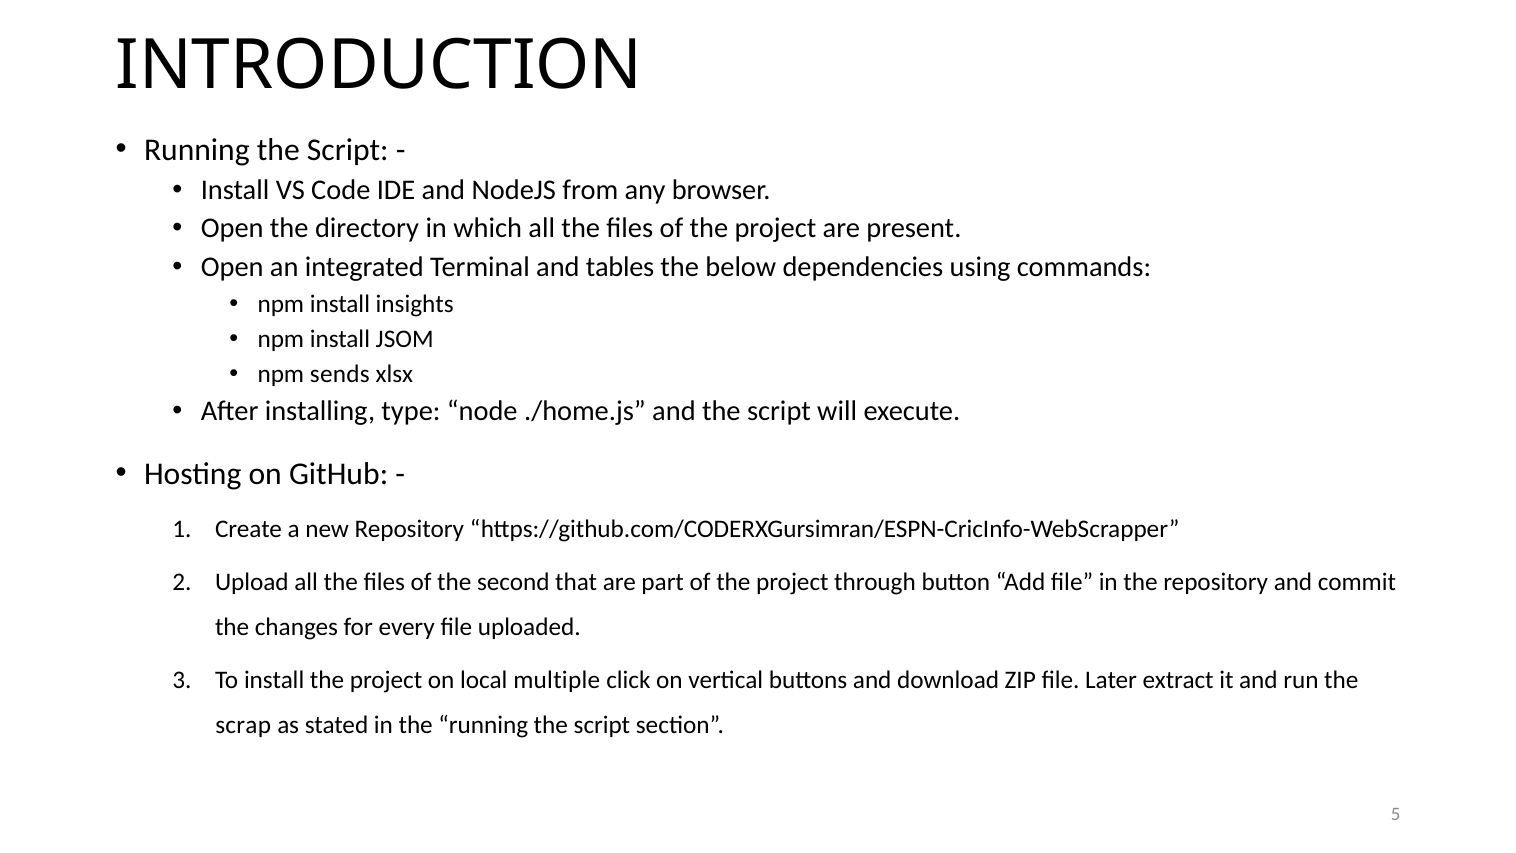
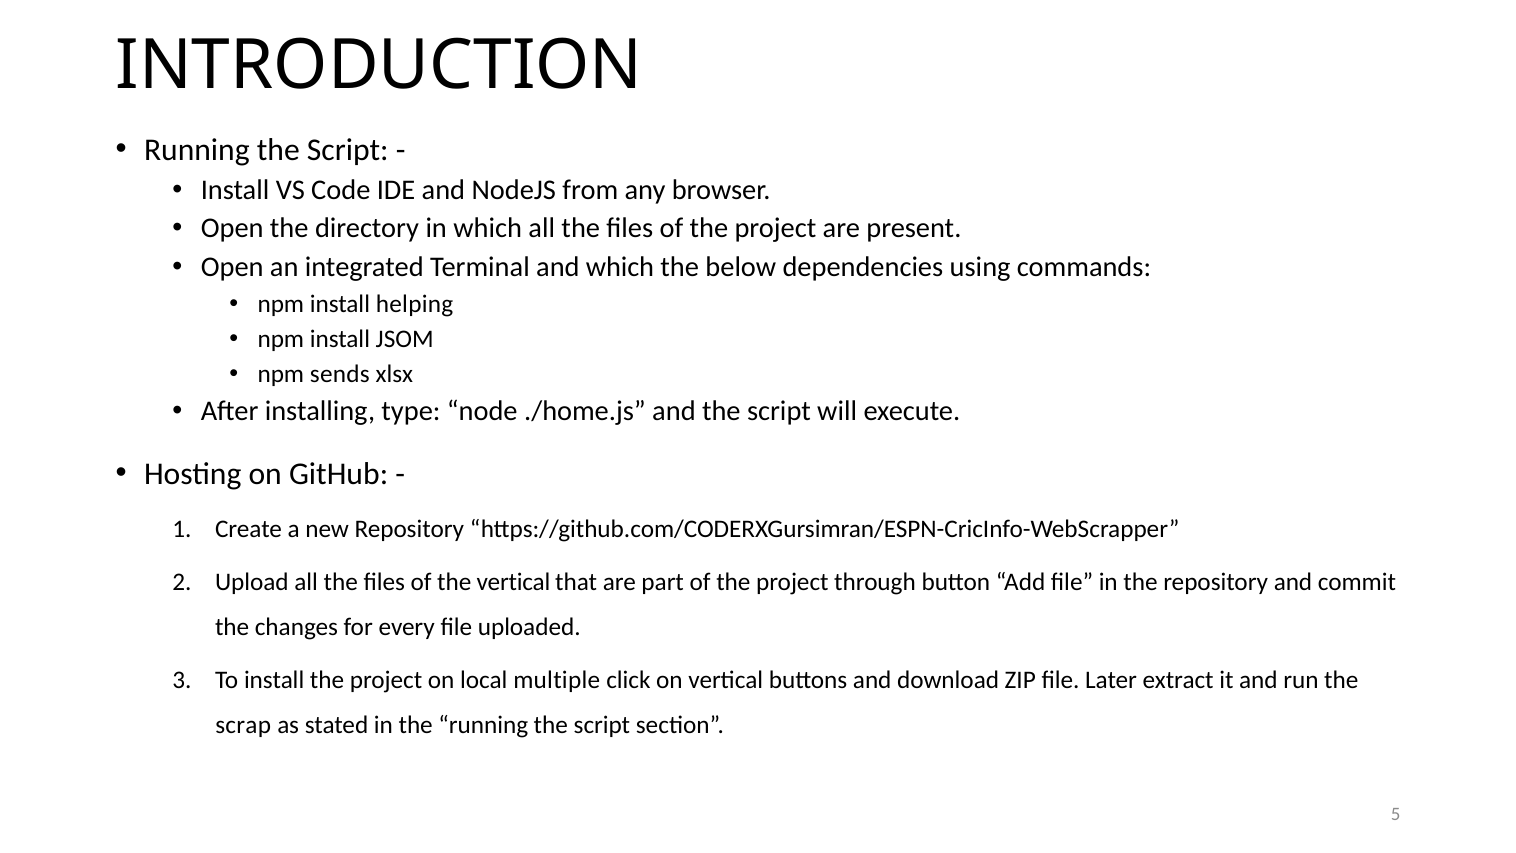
and tables: tables -> which
insights: insights -> helping
the second: second -> vertical
